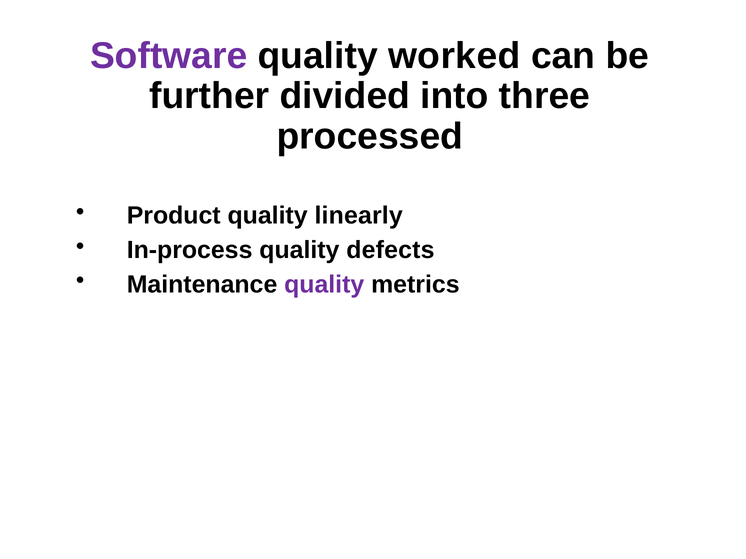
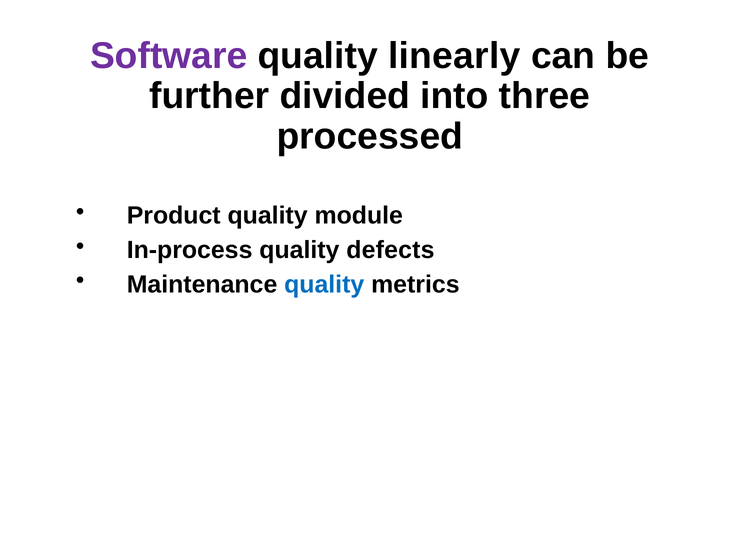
worked: worked -> linearly
linearly: linearly -> module
quality at (324, 285) colour: purple -> blue
